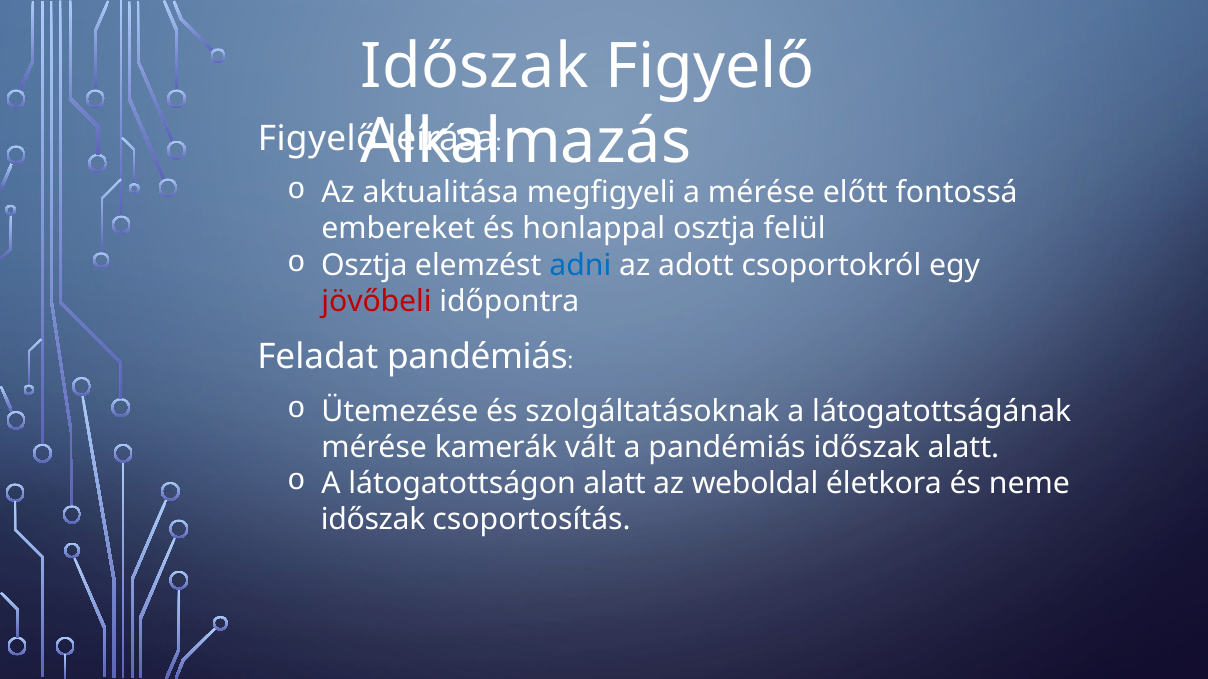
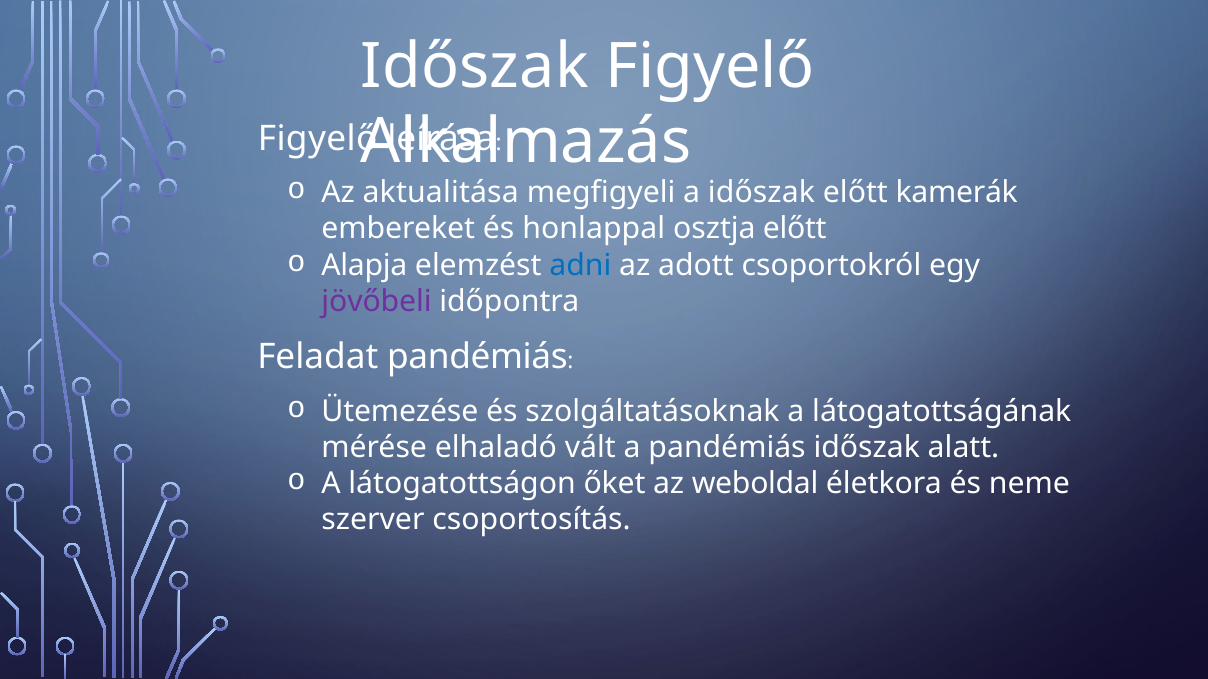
a mérése: mérése -> időszak
fontossá: fontossá -> kamerák
osztja felül: felül -> előtt
Osztja at (364, 265): Osztja -> Alapja
jövőbeli colour: red -> purple
kamerák: kamerák -> elhaladó
látogatottságon alatt: alatt -> őket
időszak at (373, 520): időszak -> szerver
